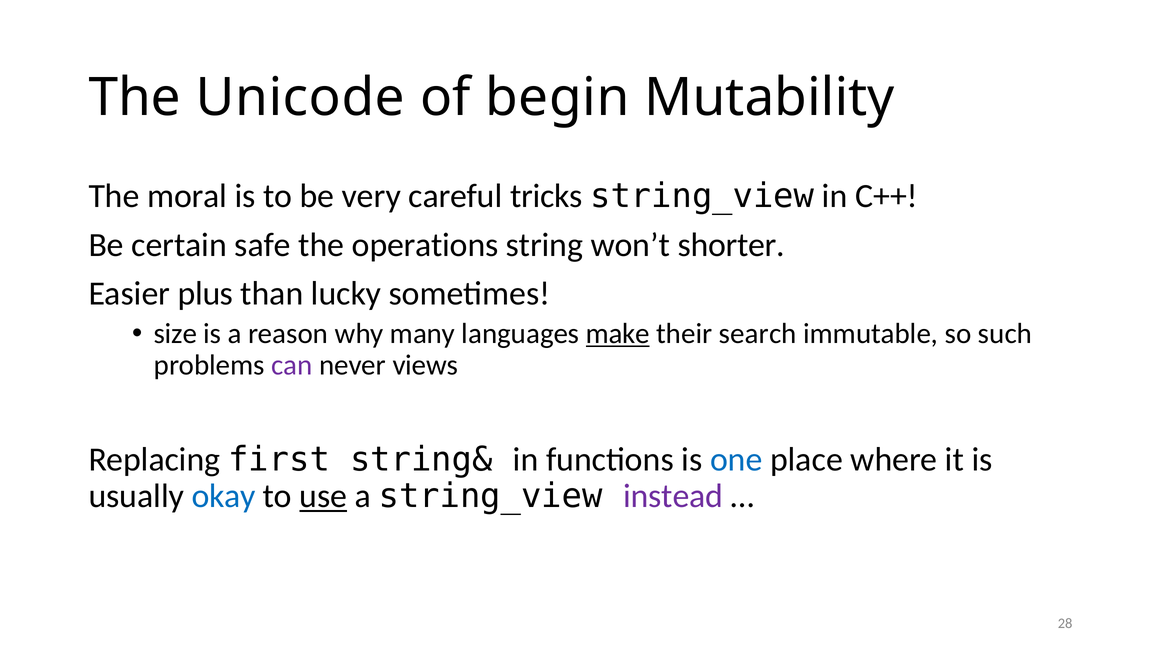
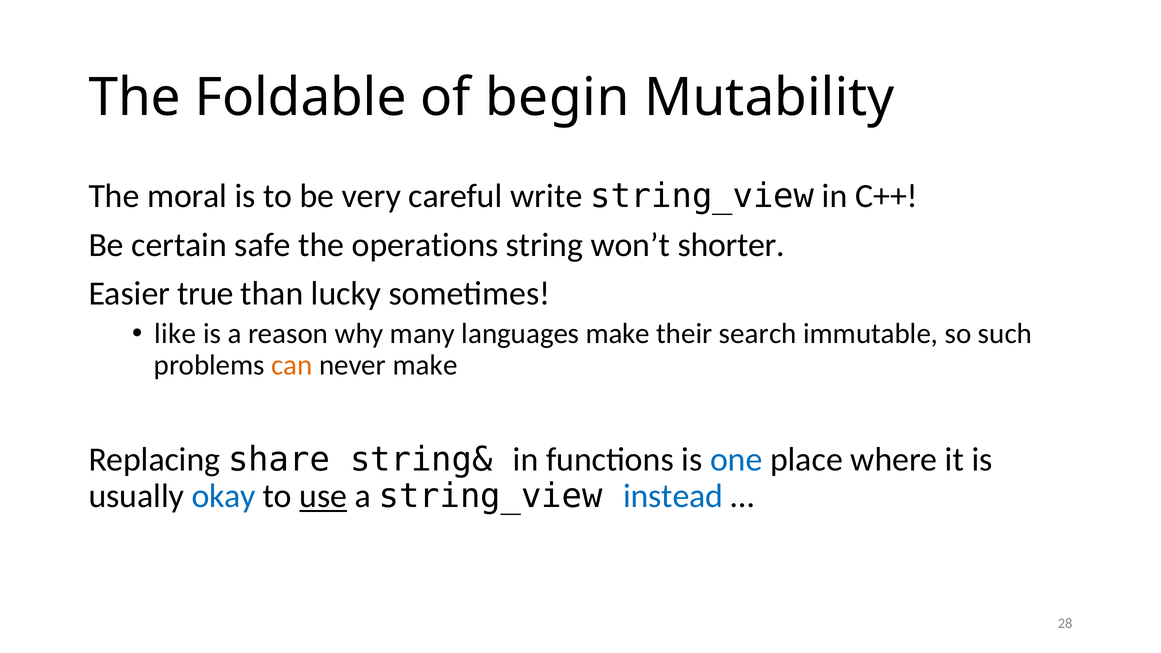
Unicode: Unicode -> Foldable
tricks: tricks -> write
plus: plus -> true
size: size -> like
make at (618, 334) underline: present -> none
can colour: purple -> orange
never views: views -> make
first: first -> share
instead colour: purple -> blue
